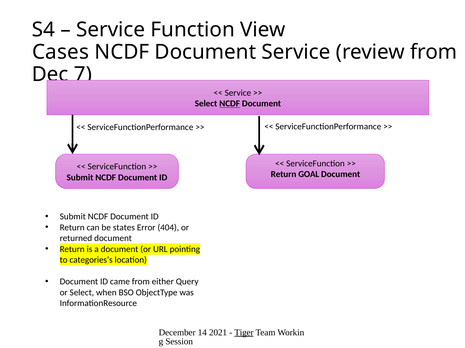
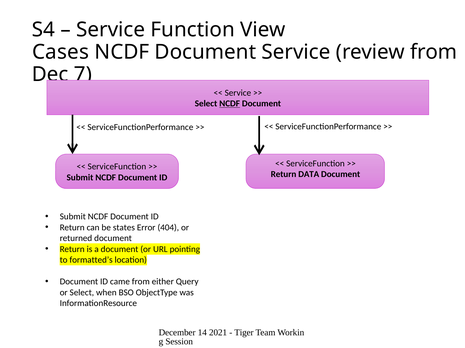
GOAL: GOAL -> DATA
categories’s: categories’s -> formatted’s
Tiger underline: present -> none
